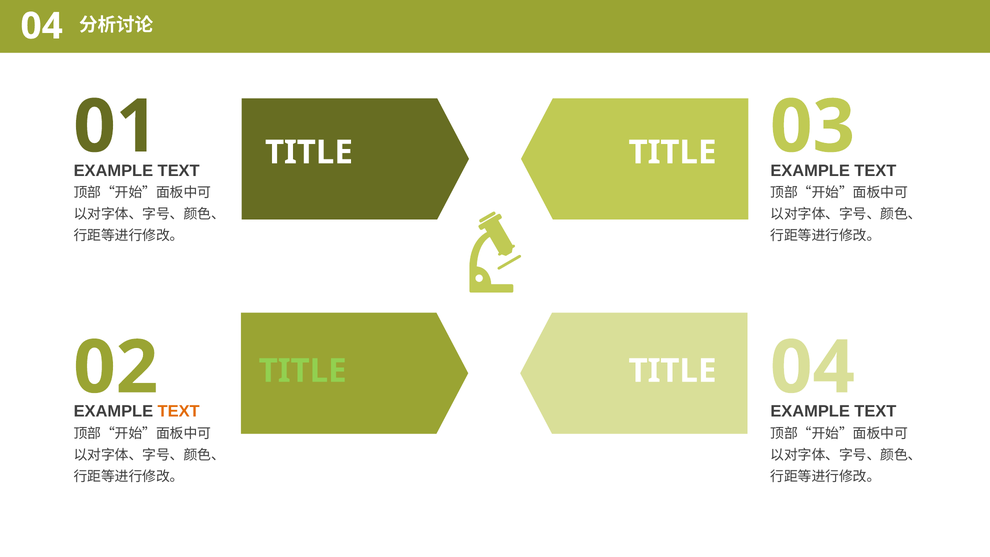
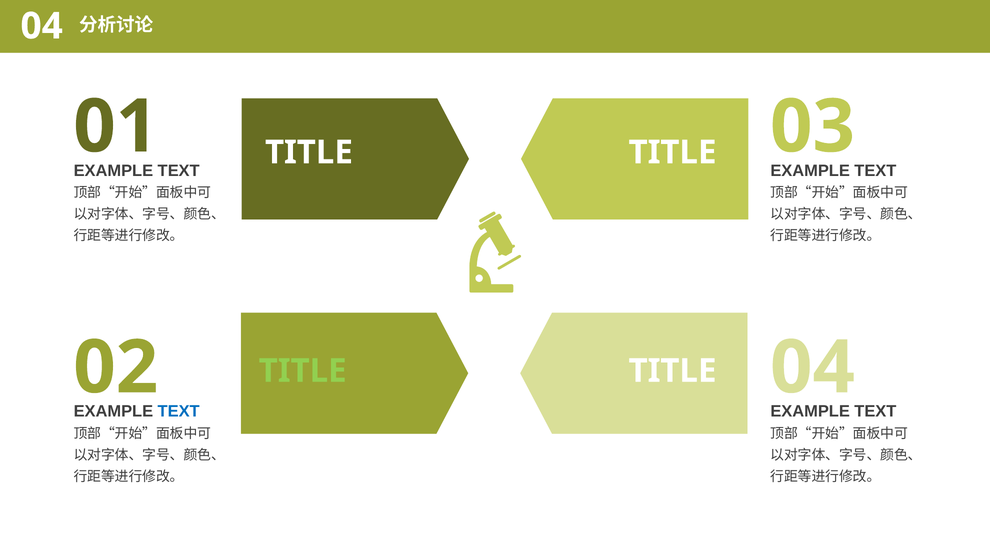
TEXT at (179, 411) colour: orange -> blue
